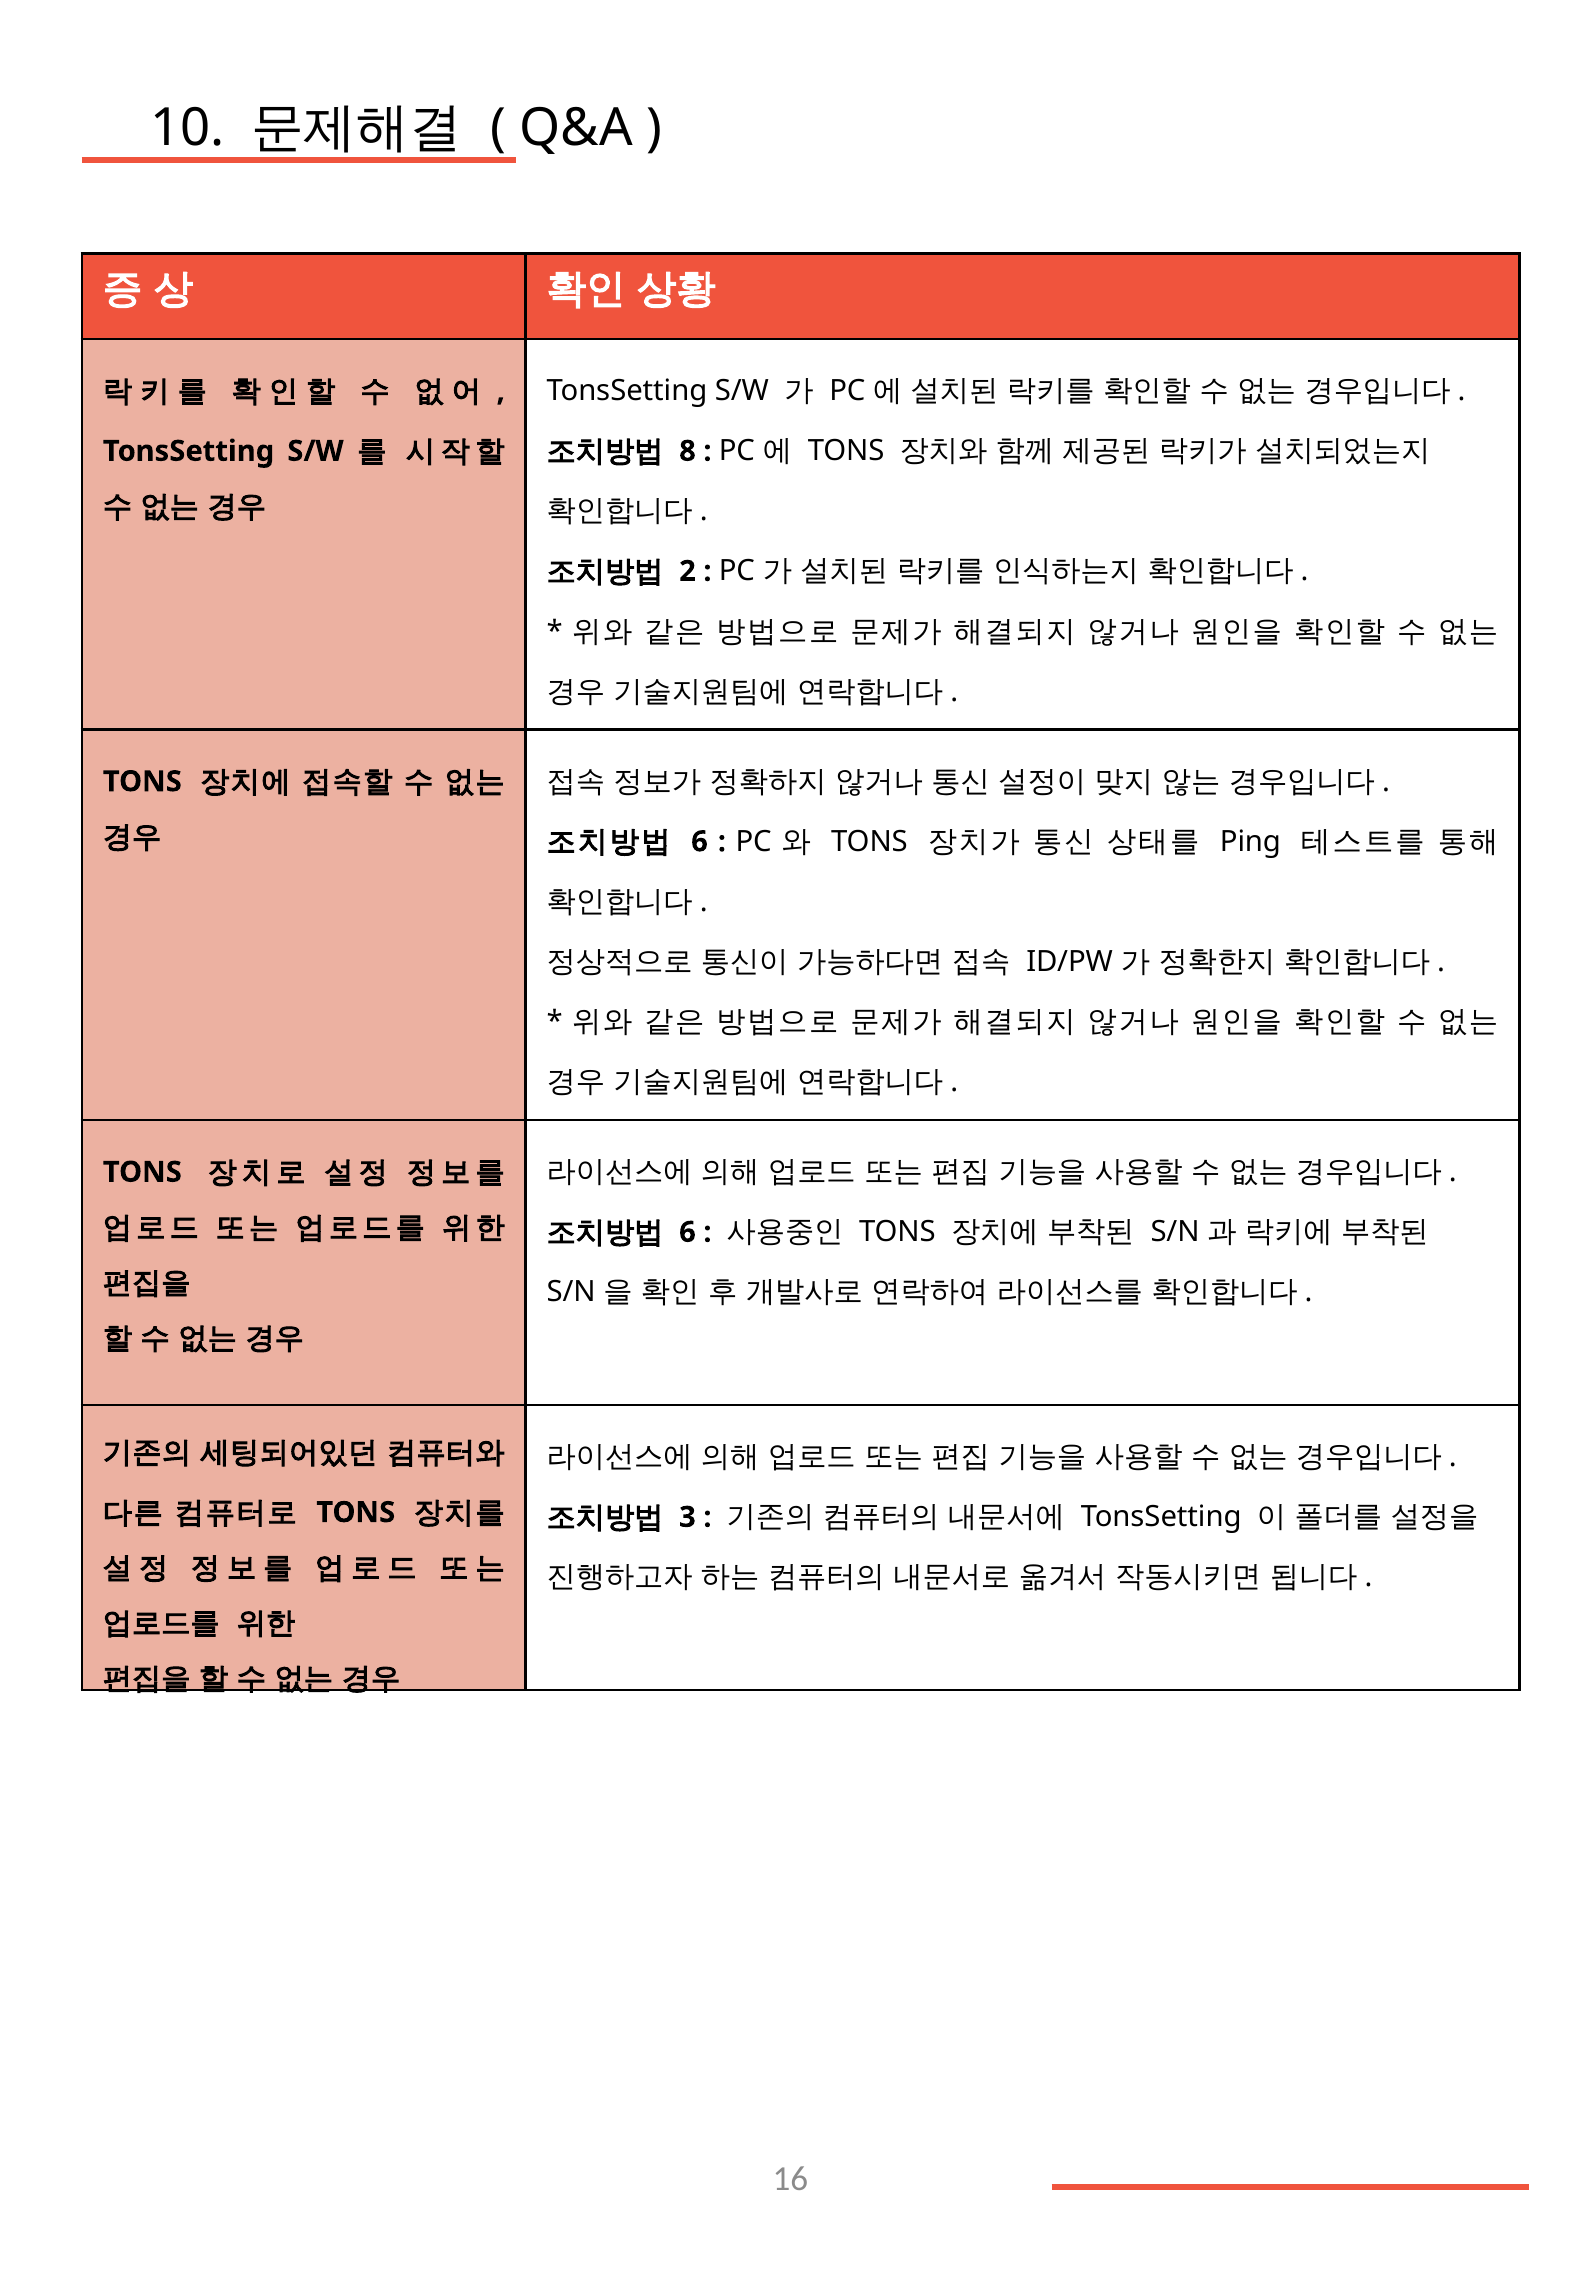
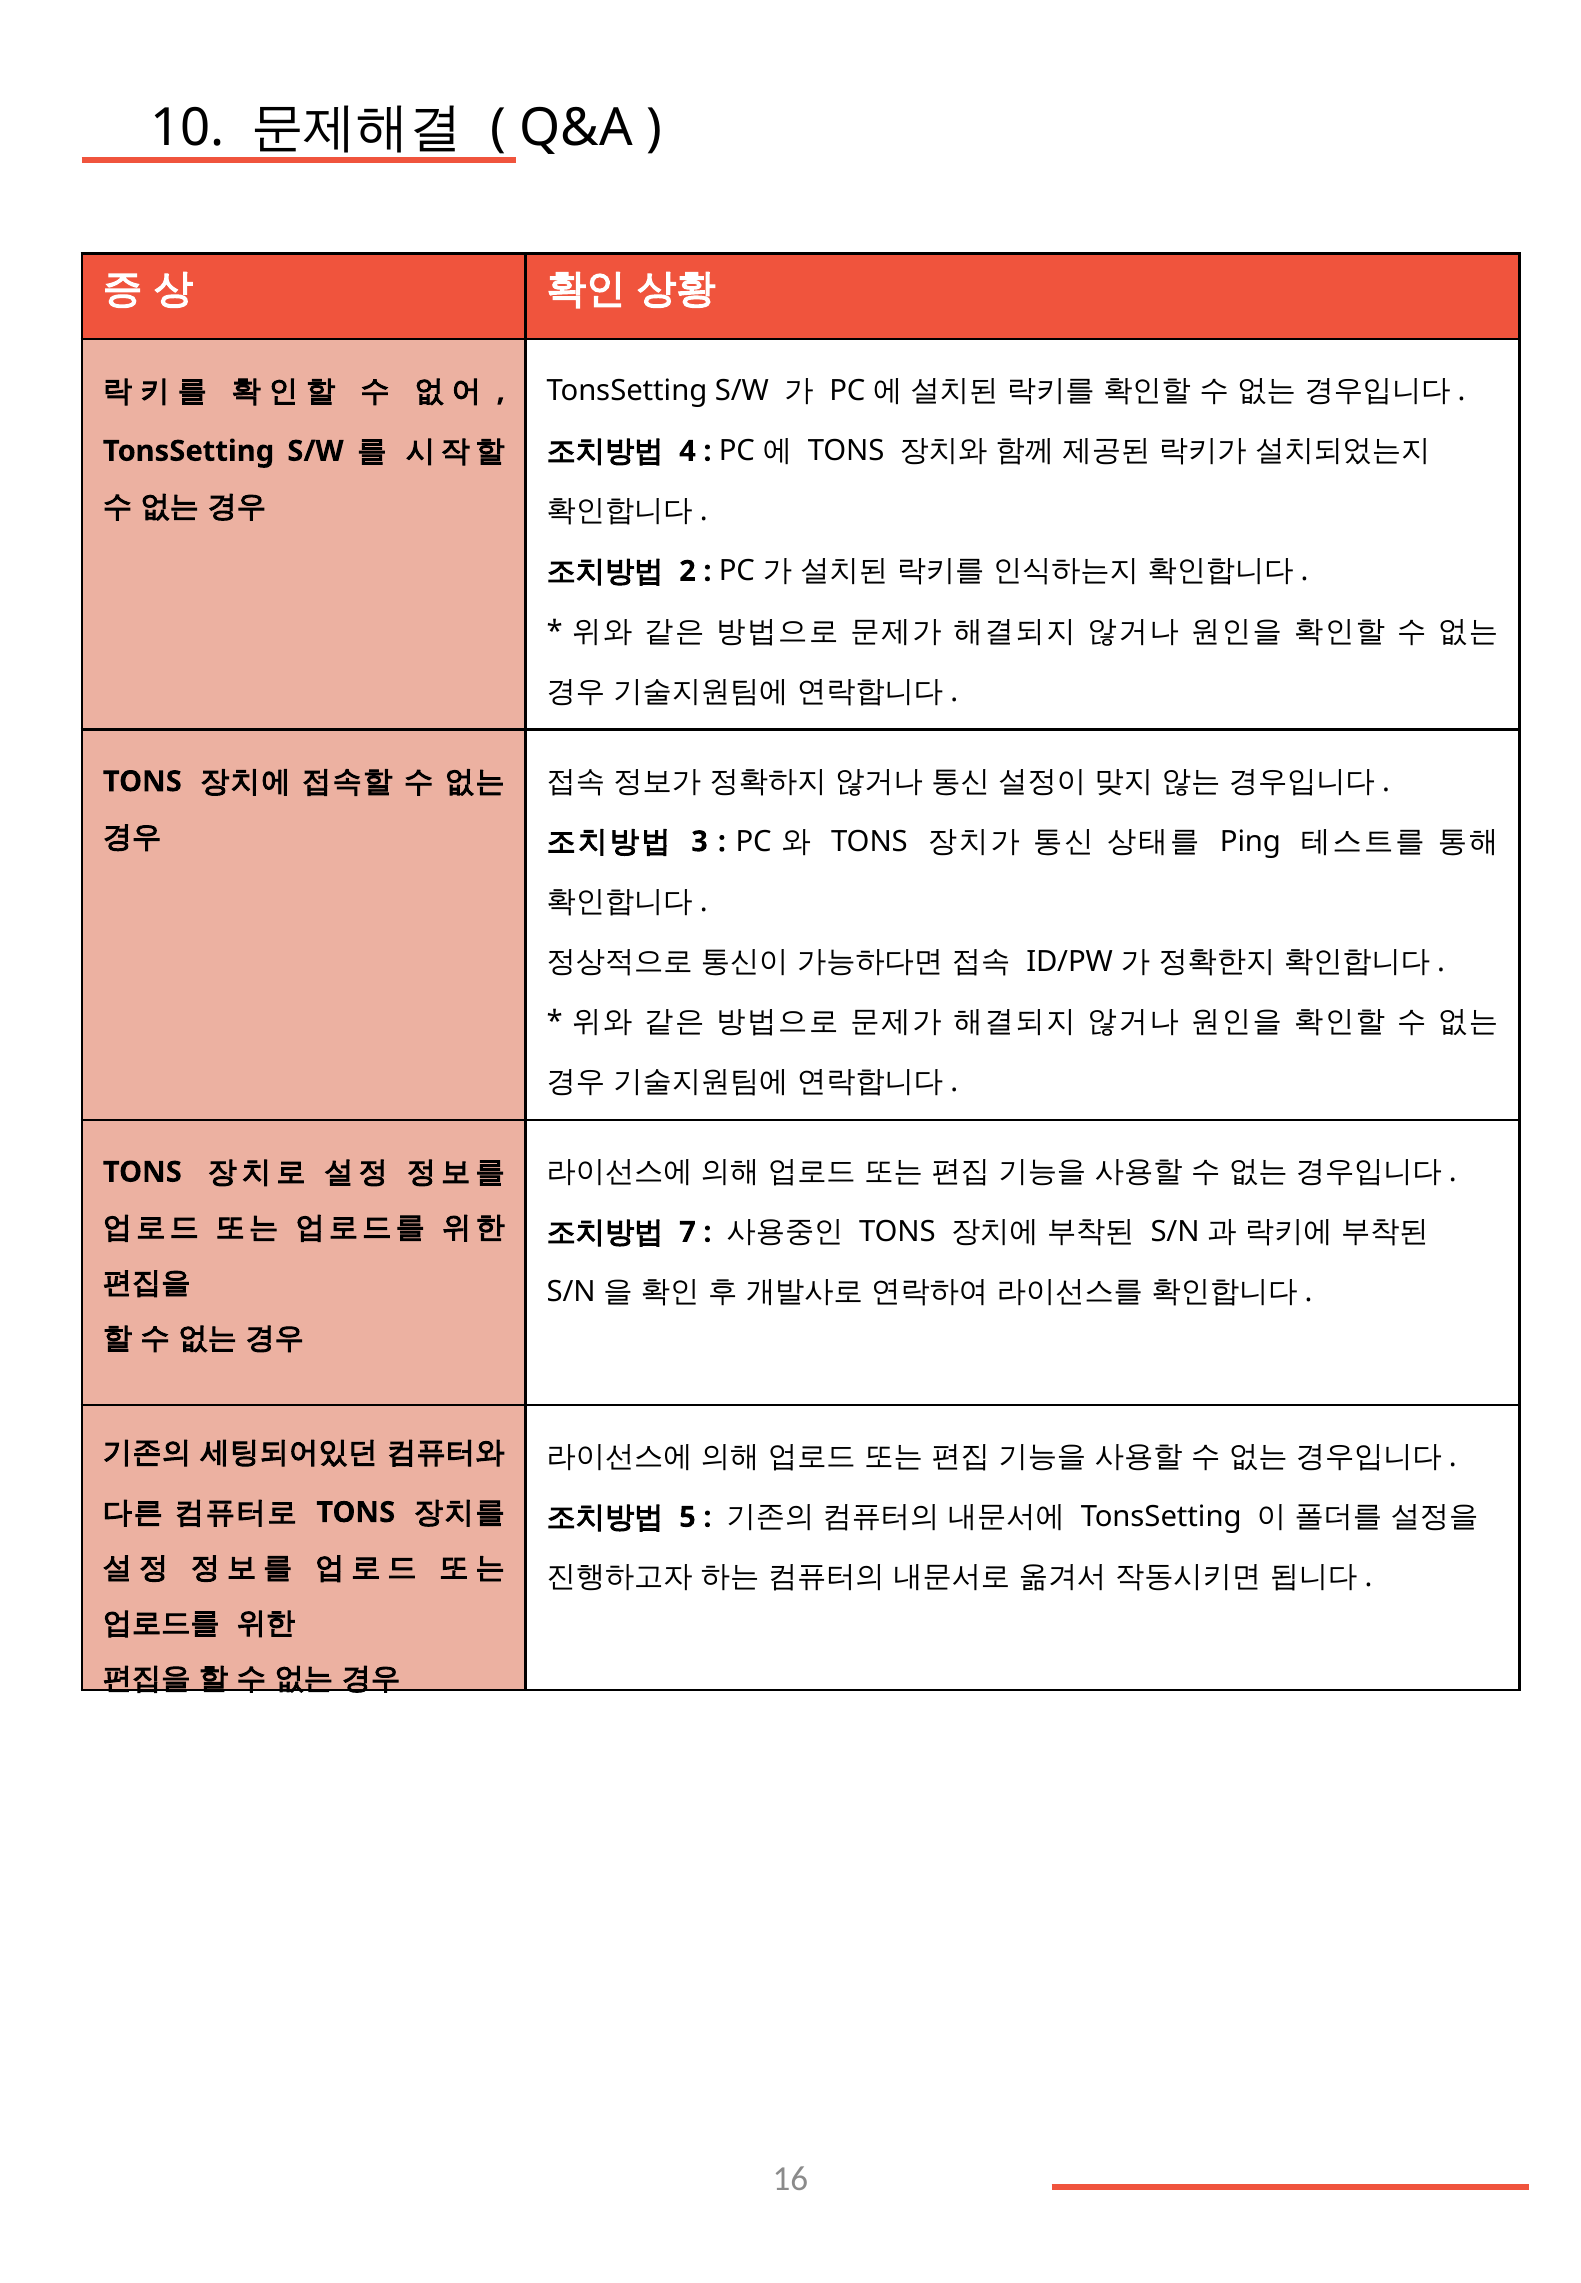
8: 8 -> 4
6 at (700, 842): 6 -> 3
6 at (688, 1233): 6 -> 7
3: 3 -> 5
